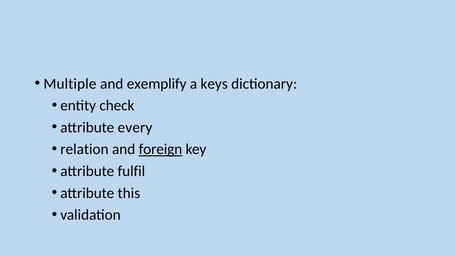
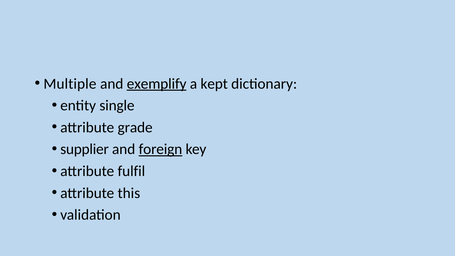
exemplify underline: none -> present
keys: keys -> kept
check: check -> single
every: every -> grade
relation: relation -> supplier
